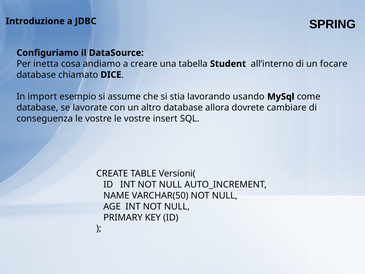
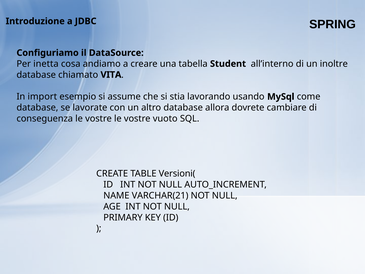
focare: focare -> inoltre
DICE: DICE -> VITA
insert: insert -> vuoto
VARCHAR(50: VARCHAR(50 -> VARCHAR(21
